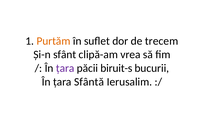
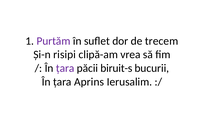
Purtăm colour: orange -> purple
sfânt: sfânt -> risipi
Sfântă: Sfântă -> Aprins
